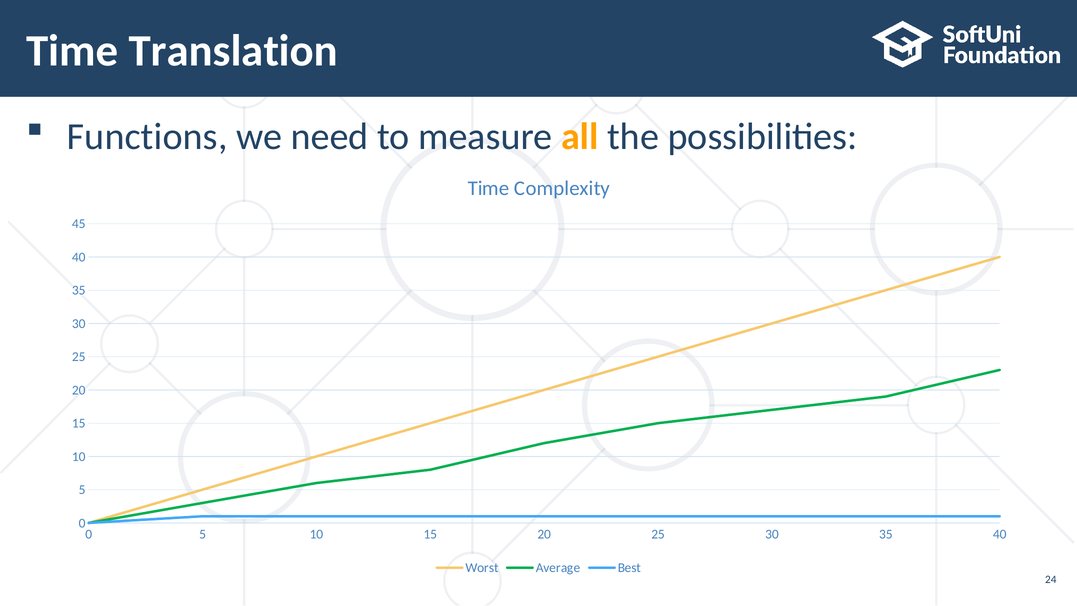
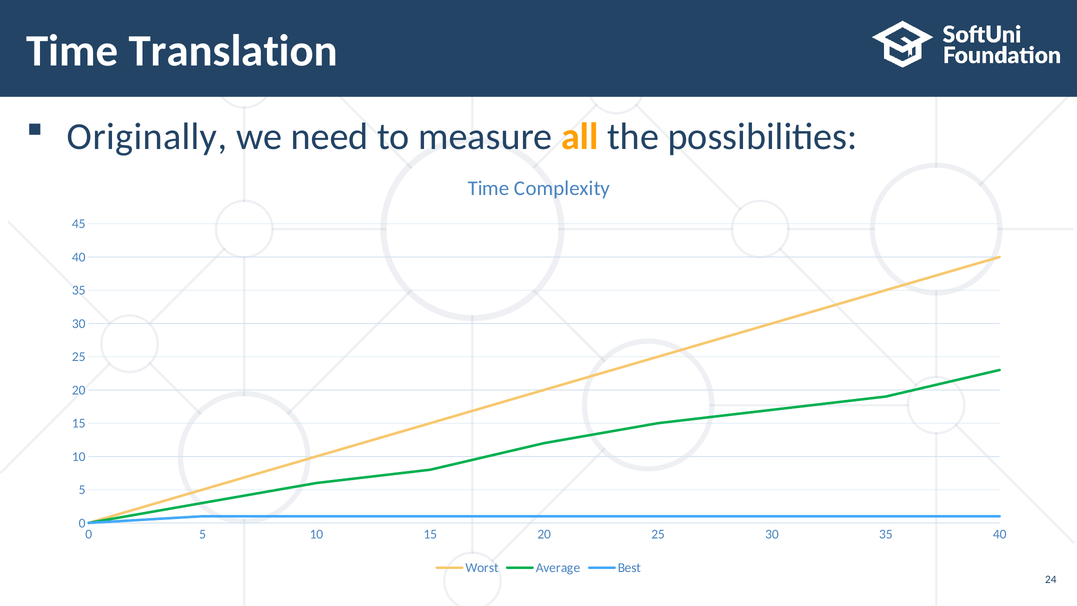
Functions: Functions -> Originally
